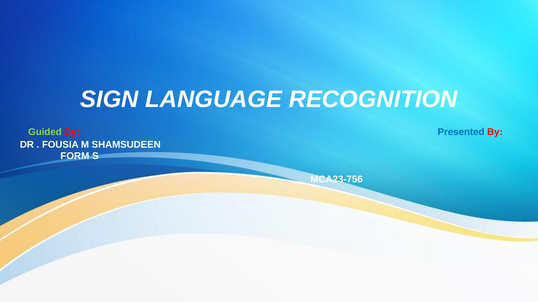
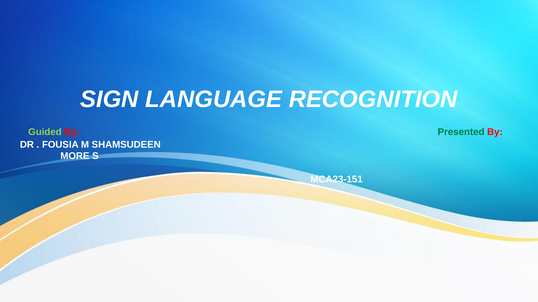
Presented colour: blue -> green
FORM: FORM -> MORE
MCA23-756: MCA23-756 -> MCA23-151
